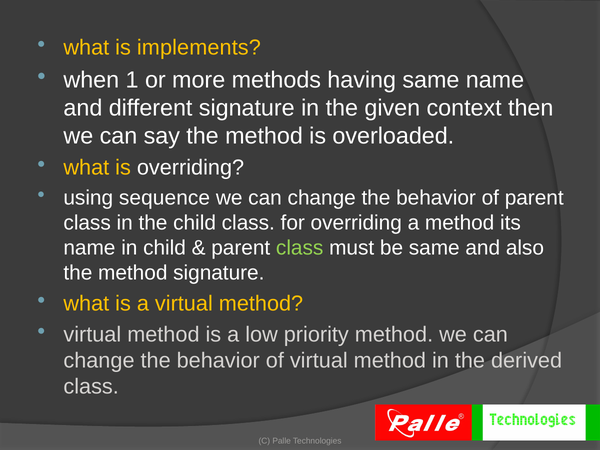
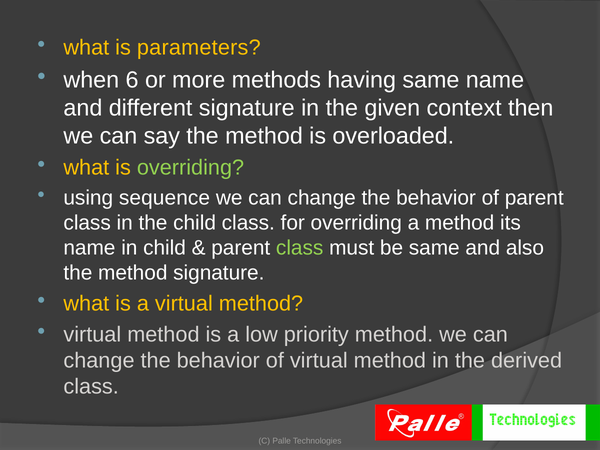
implements: implements -> parameters
1: 1 -> 6
overriding at (191, 168) colour: white -> light green
